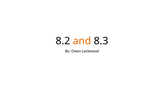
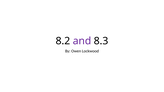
and colour: orange -> purple
